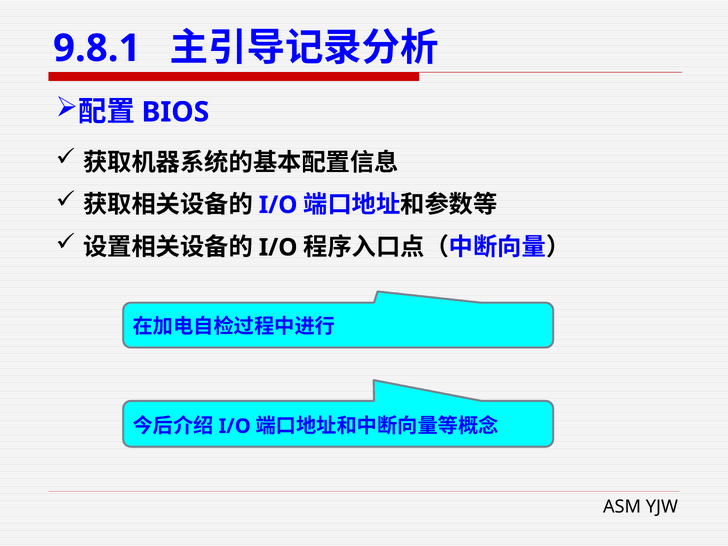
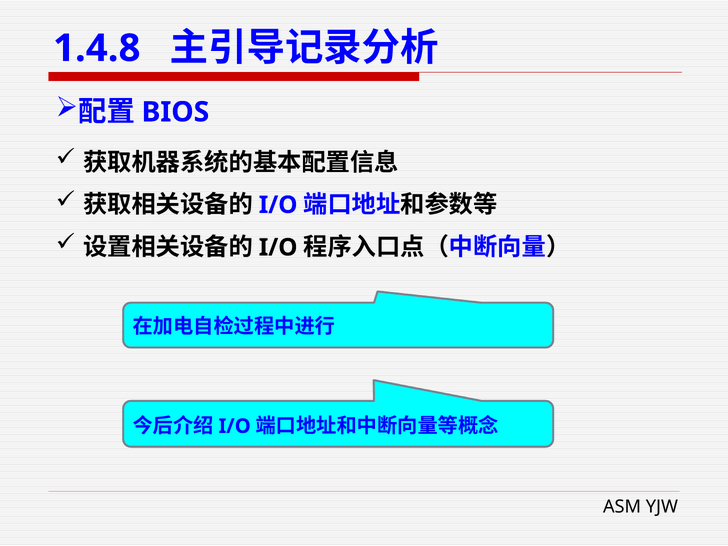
9.8.1: 9.8.1 -> 1.4.8
